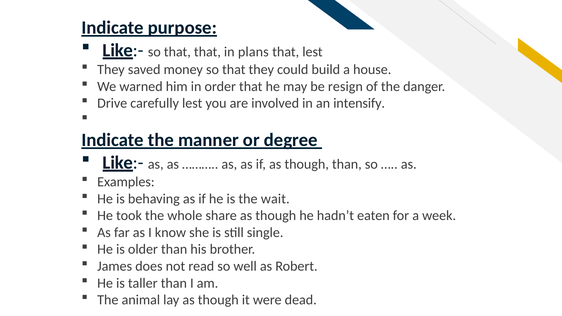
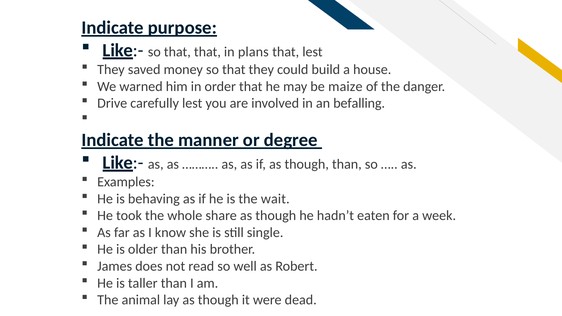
resign: resign -> maize
intensify: intensify -> befalling
